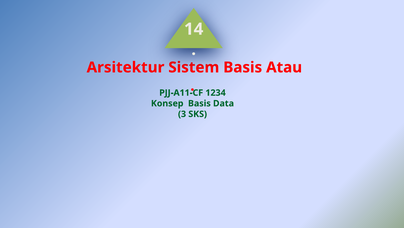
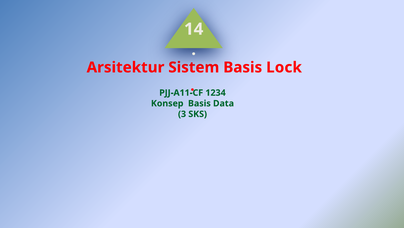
Atau: Atau -> Lock
